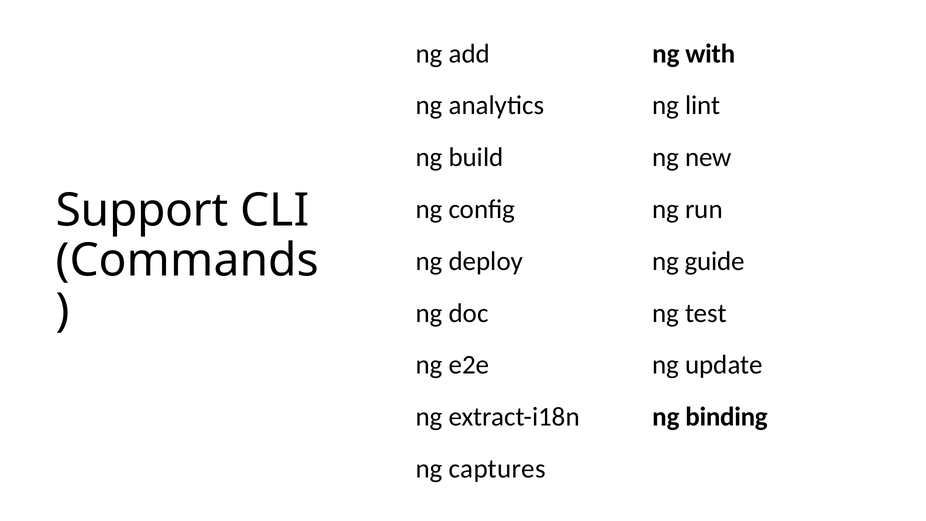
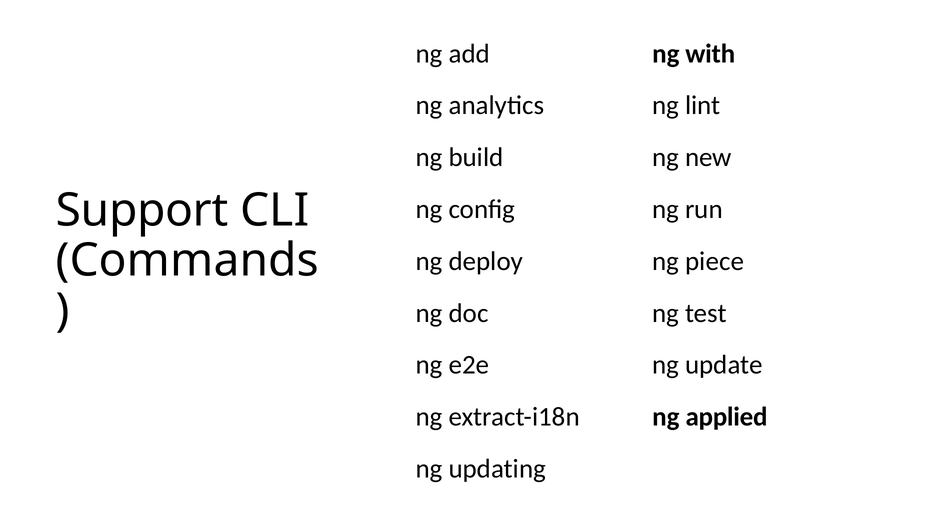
guide: guide -> piece
binding: binding -> applied
captures: captures -> updating
